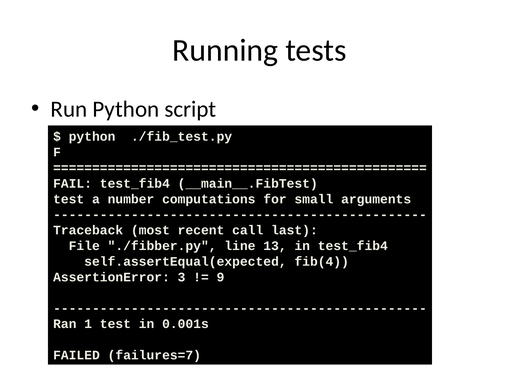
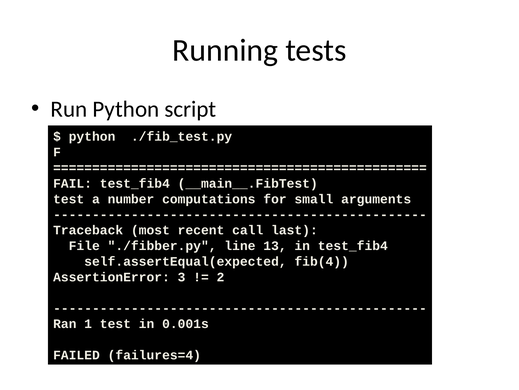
9: 9 -> 2
failures=7: failures=7 -> failures=4
